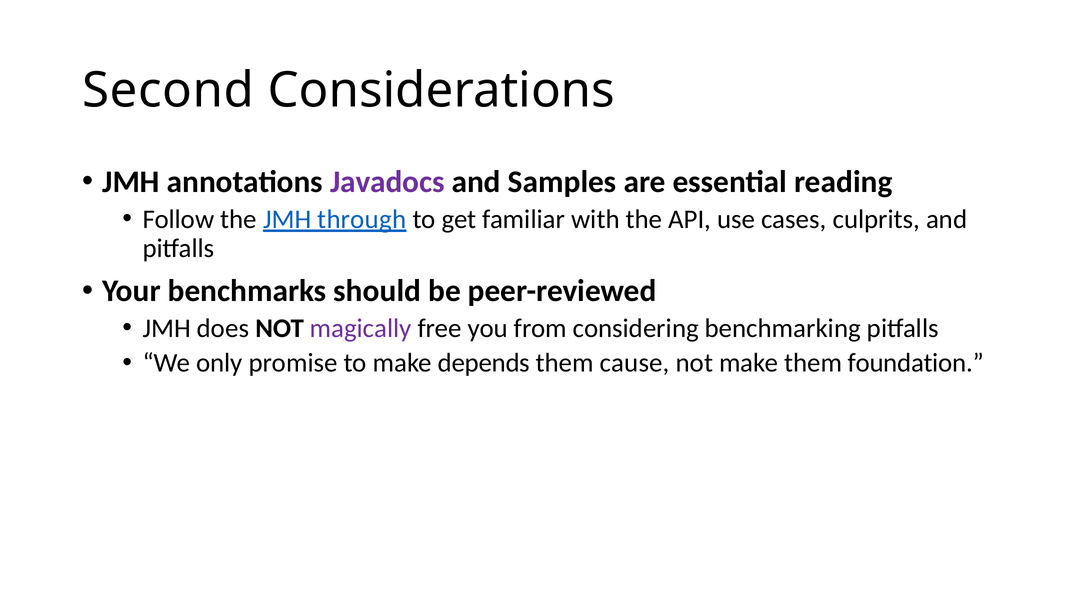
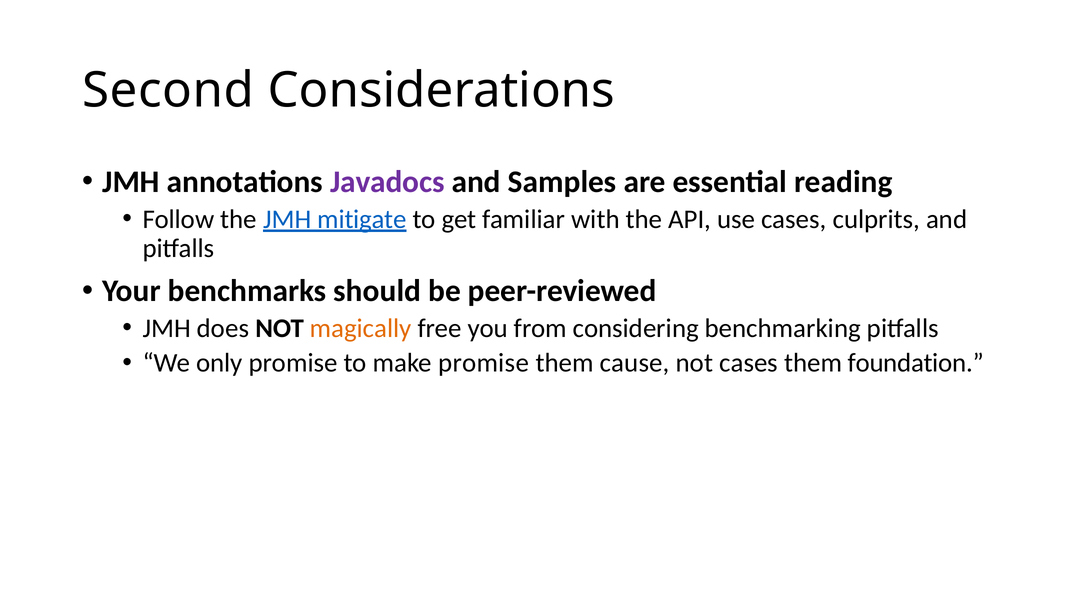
through: through -> mitigate
magically colour: purple -> orange
make depends: depends -> promise
not make: make -> cases
